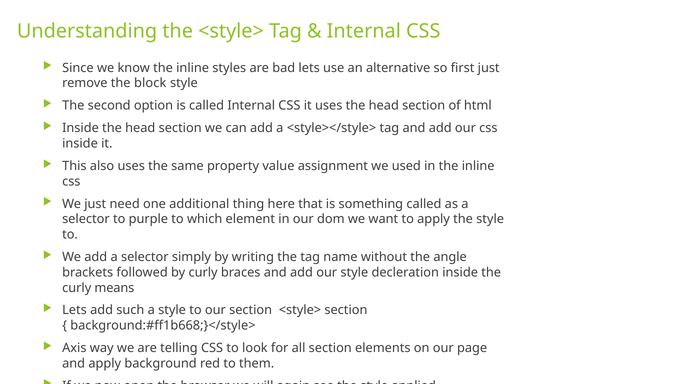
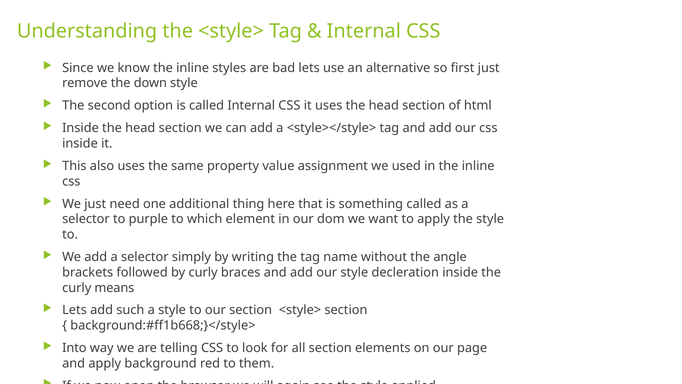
block: block -> down
Axis: Axis -> Into
